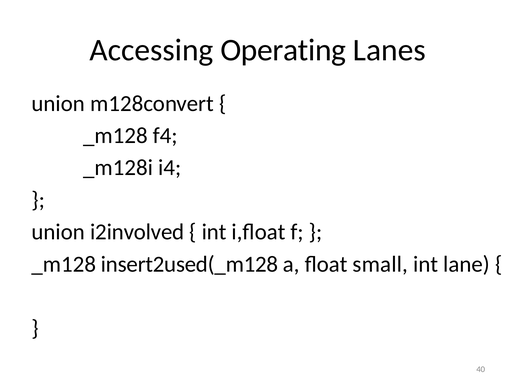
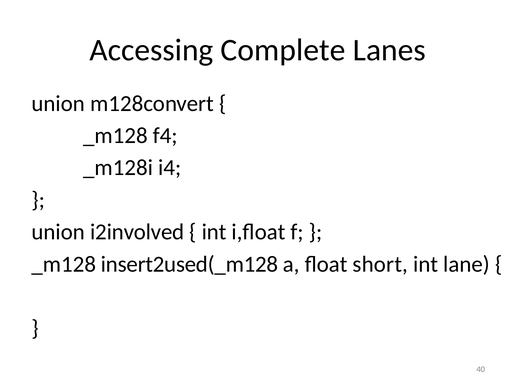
Operating: Operating -> Complete
small: small -> short
